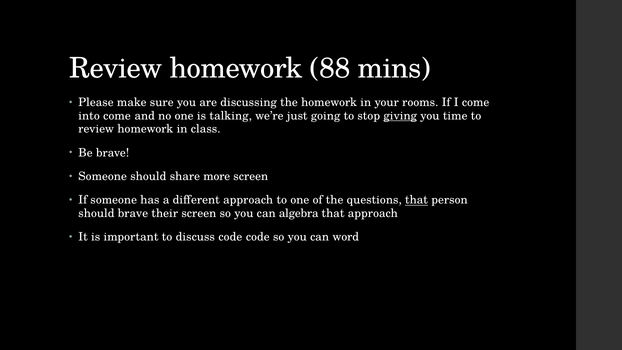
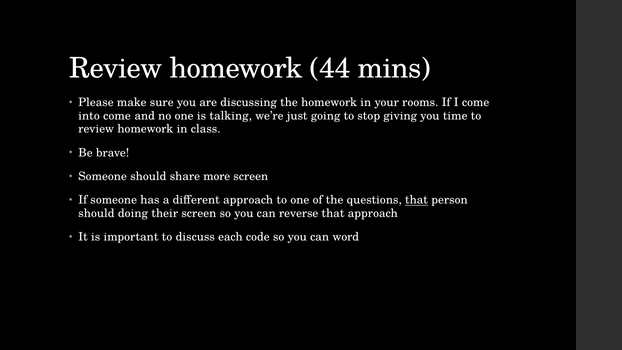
88: 88 -> 44
giving underline: present -> none
should brave: brave -> doing
algebra: algebra -> reverse
discuss code: code -> each
